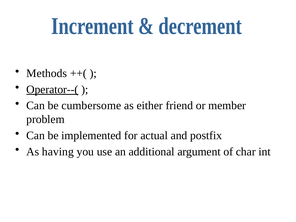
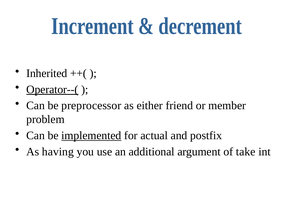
Methods: Methods -> Inherited
cumbersome: cumbersome -> preprocessor
implemented underline: none -> present
char: char -> take
